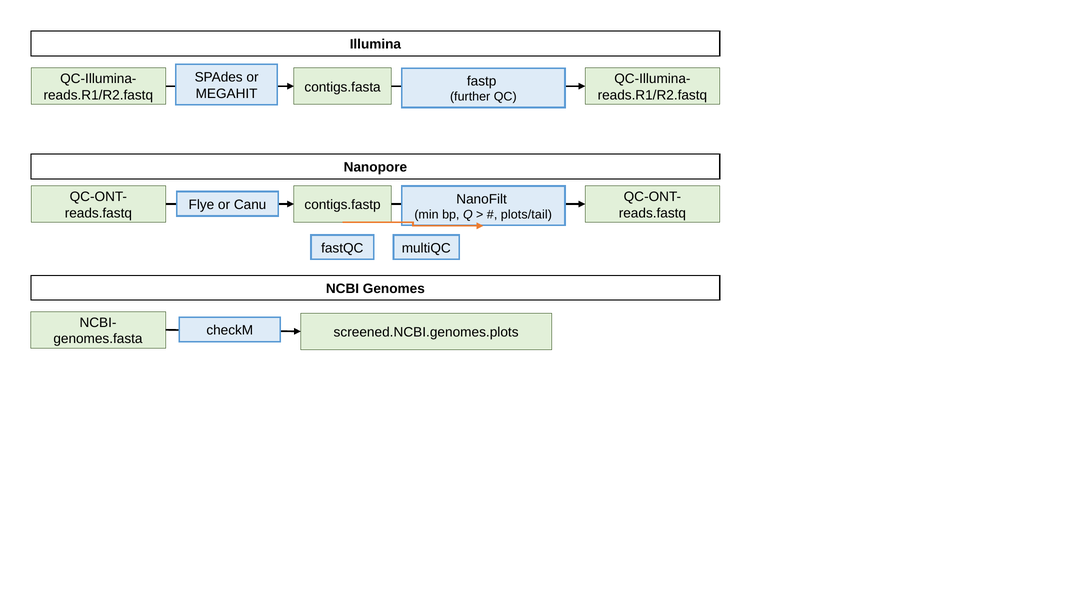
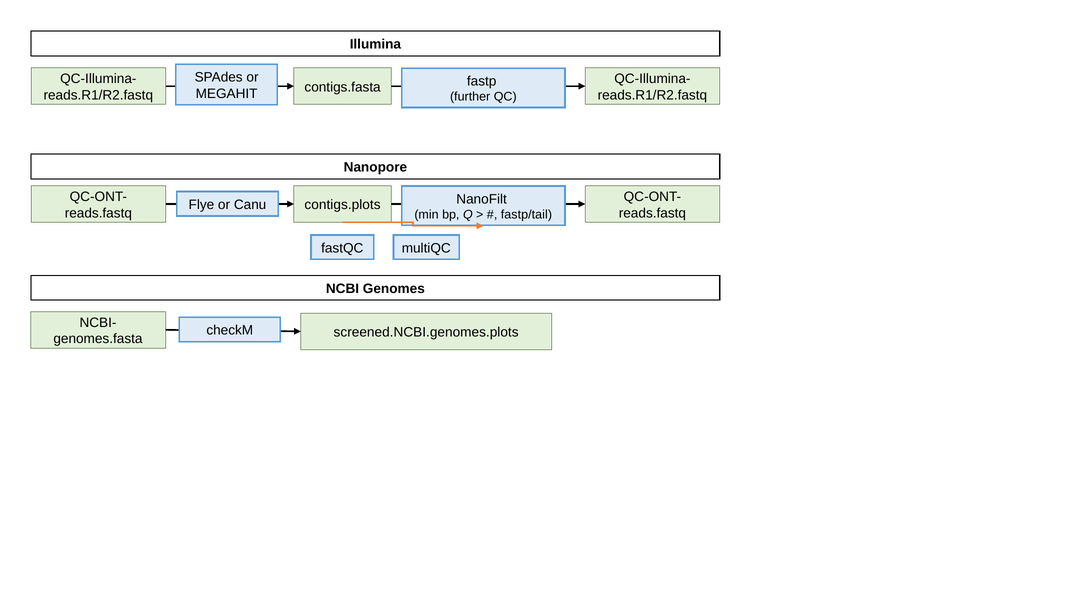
contigs.fastp: contigs.fastp -> contigs.plots
plots/tail: plots/tail -> fastp/tail
